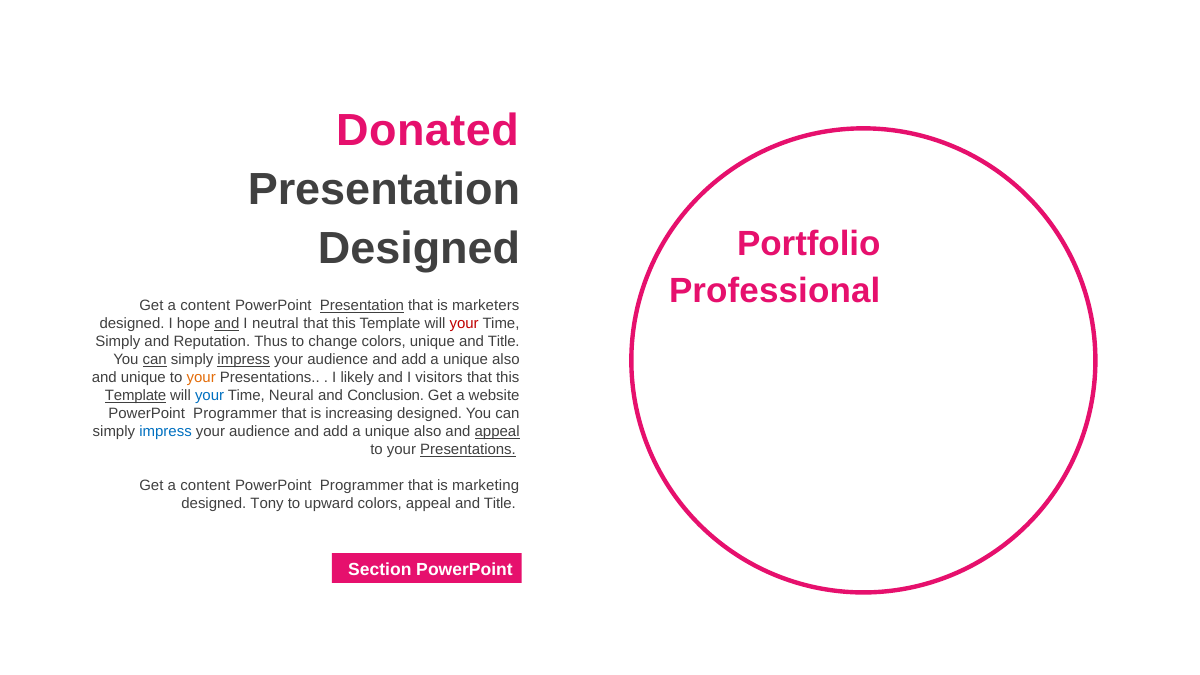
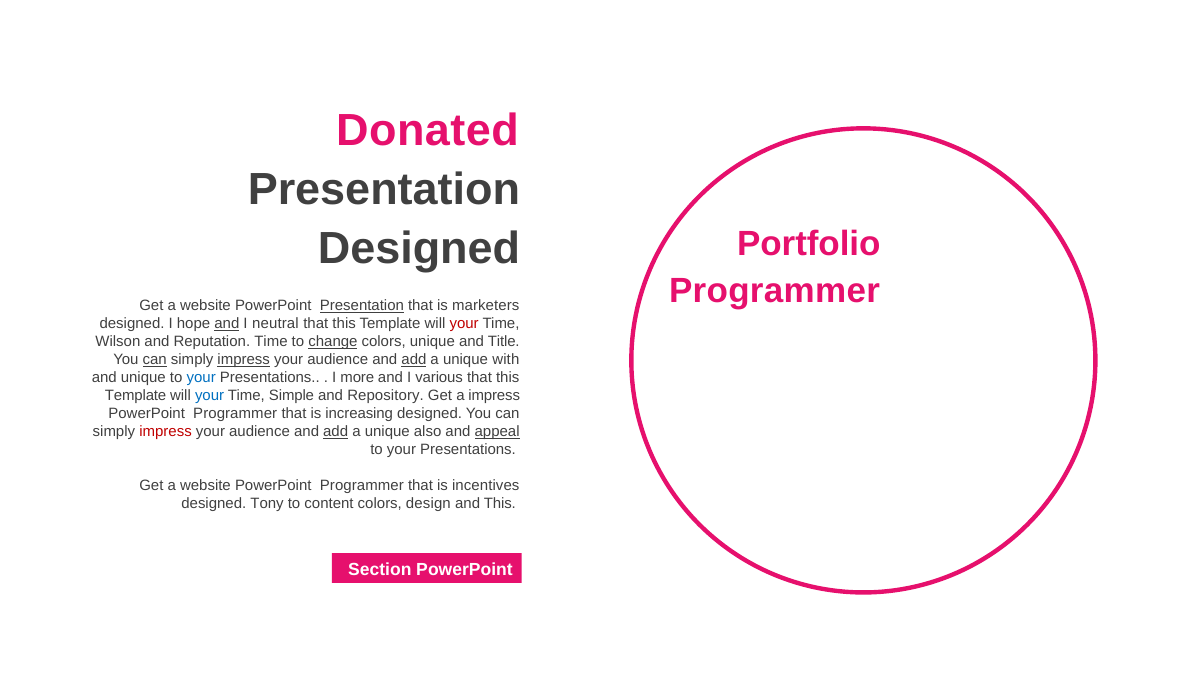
Professional at (775, 291): Professional -> Programmer
content at (205, 306): content -> website
Simply at (118, 342): Simply -> Wilson
Reputation Thus: Thus -> Time
change underline: none -> present
add at (414, 360) underline: none -> present
also at (506, 360): also -> with
your at (201, 378) colour: orange -> blue
likely: likely -> more
visitors: visitors -> various
Template at (136, 396) underline: present -> none
Neural: Neural -> Simple
Conclusion: Conclusion -> Repository
a website: website -> impress
impress at (166, 432) colour: blue -> red
add at (336, 432) underline: none -> present
Presentations at (468, 450) underline: present -> none
content at (205, 486): content -> website
marketing: marketing -> incentives
upward: upward -> content
colors appeal: appeal -> design
Title at (500, 504): Title -> This
